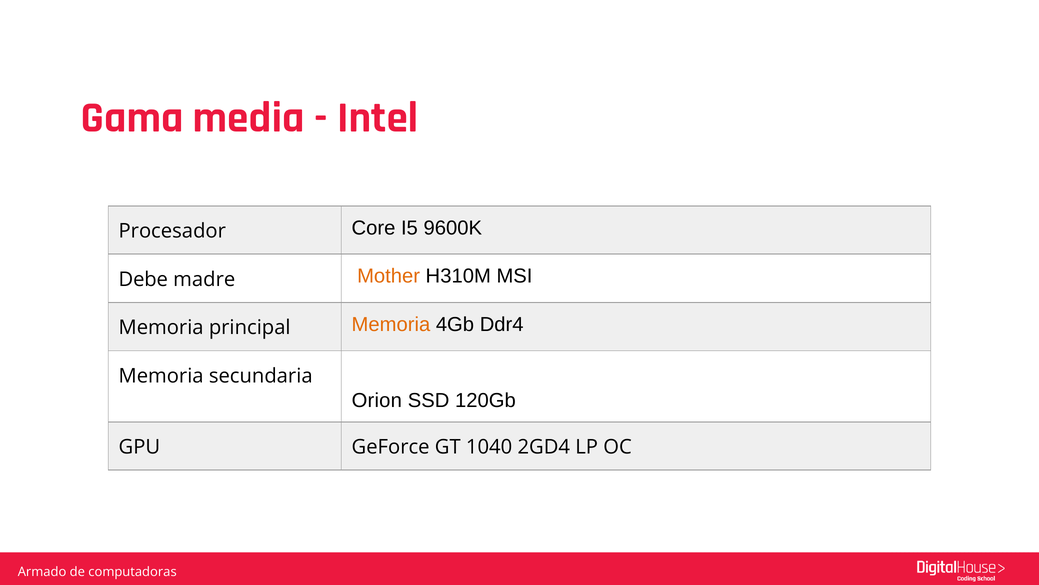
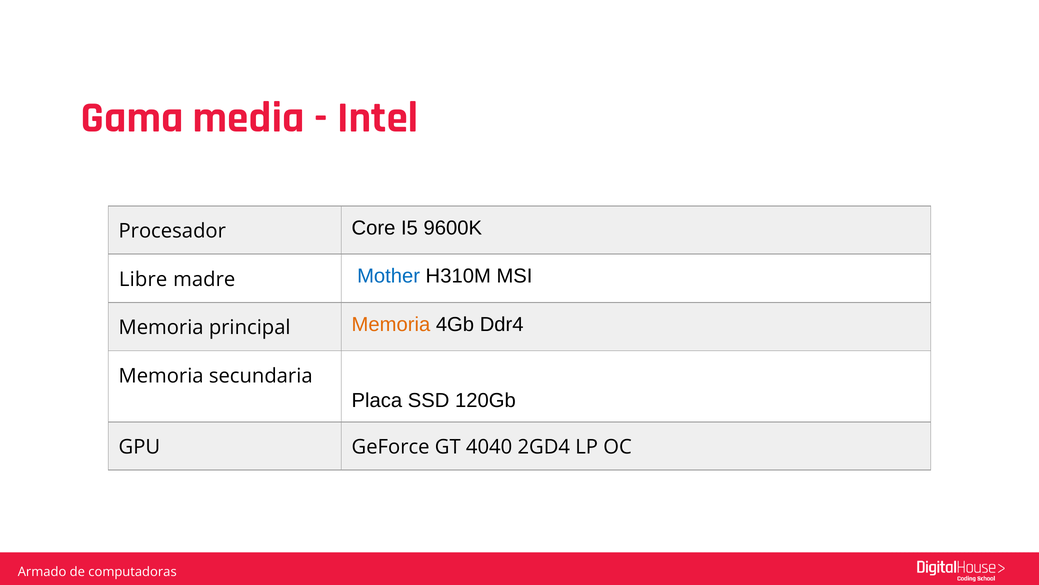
Debe: Debe -> Libre
Mother colour: orange -> blue
Orion: Orion -> Placa
1040: 1040 -> 4040
